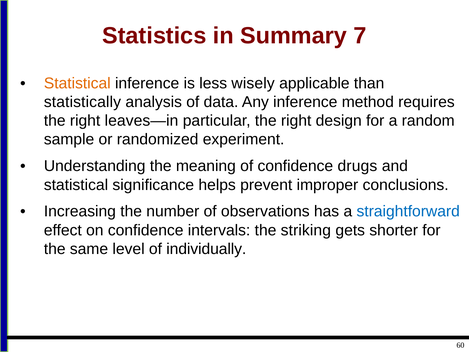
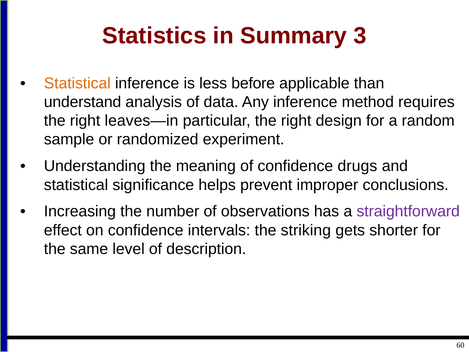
7: 7 -> 3
wisely: wisely -> before
statistically: statistically -> understand
straightforward colour: blue -> purple
individually: individually -> description
